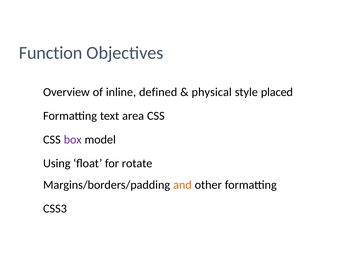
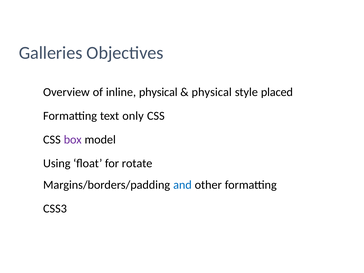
Function: Function -> Galleries
inline defined: defined -> physical
area: area -> only
and colour: orange -> blue
